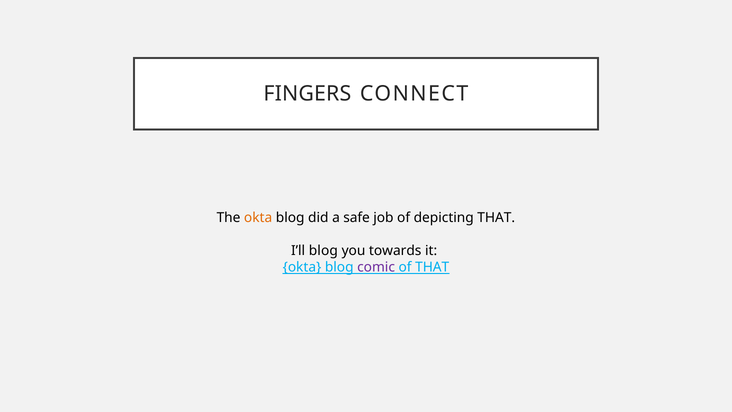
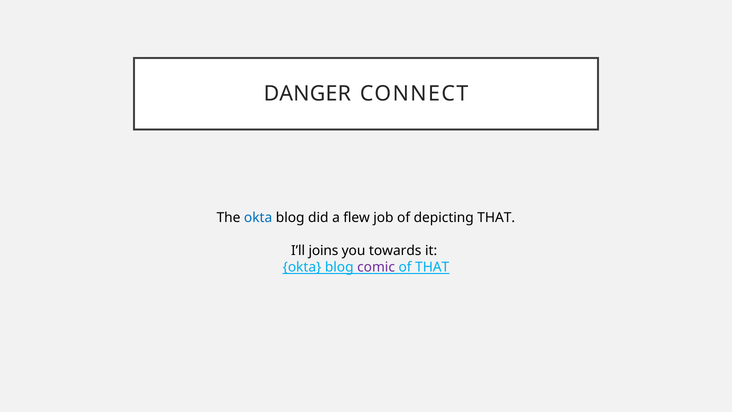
FINGERS: FINGERS -> DANGER
okta at (258, 218) colour: orange -> blue
safe: safe -> flew
I’ll blog: blog -> joins
